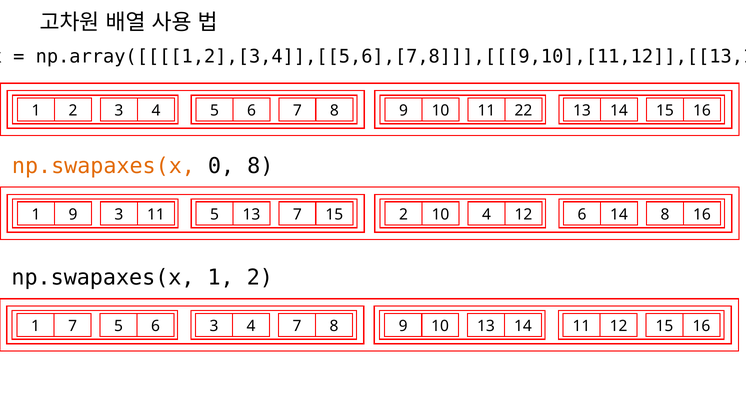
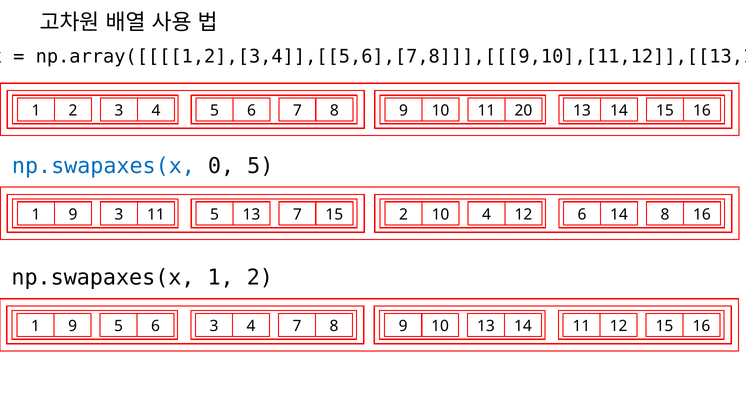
22: 22 -> 20
np.swapaxes(x at (103, 166) colour: orange -> blue
0 8: 8 -> 5
7 at (73, 326): 7 -> 9
